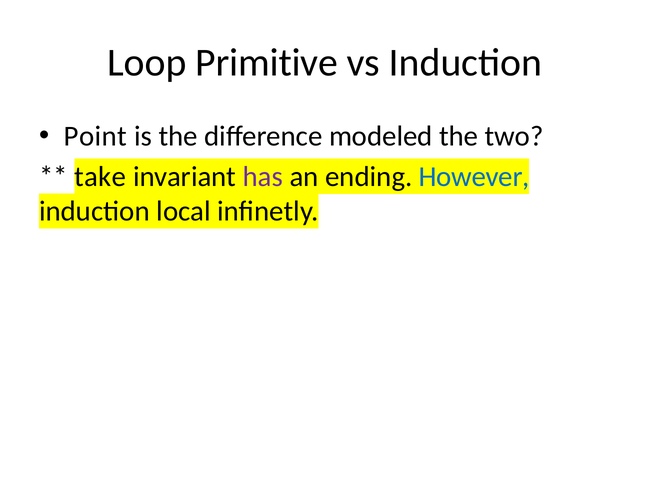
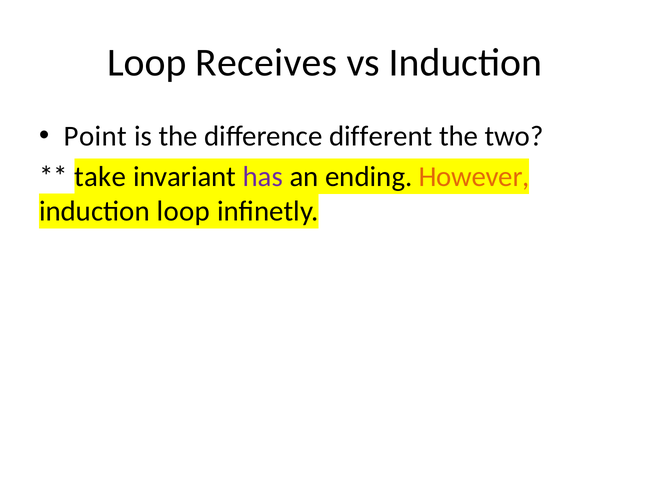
Primitive: Primitive -> Receives
modeled: modeled -> different
However colour: blue -> orange
induction local: local -> loop
